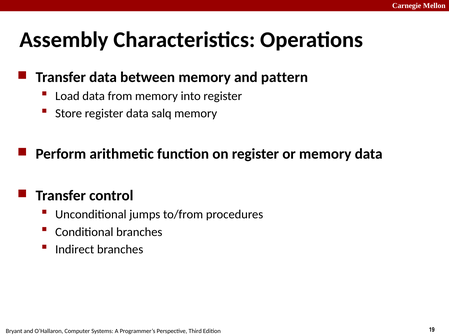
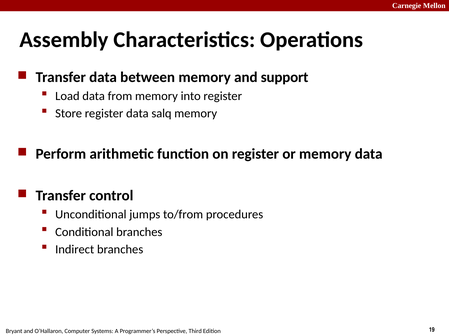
pattern: pattern -> support
